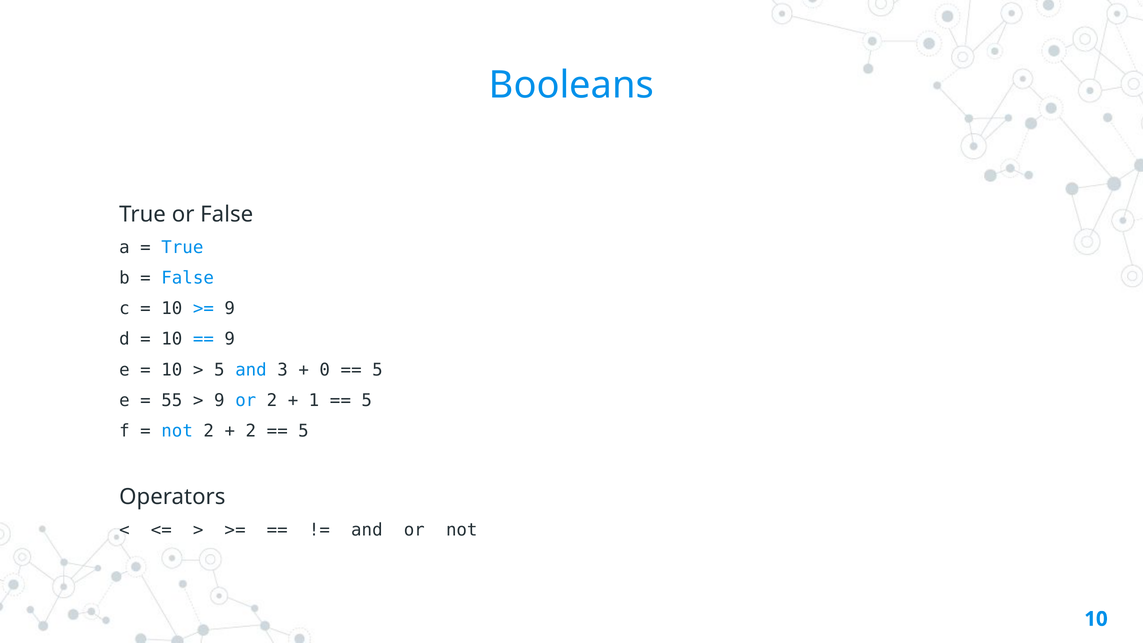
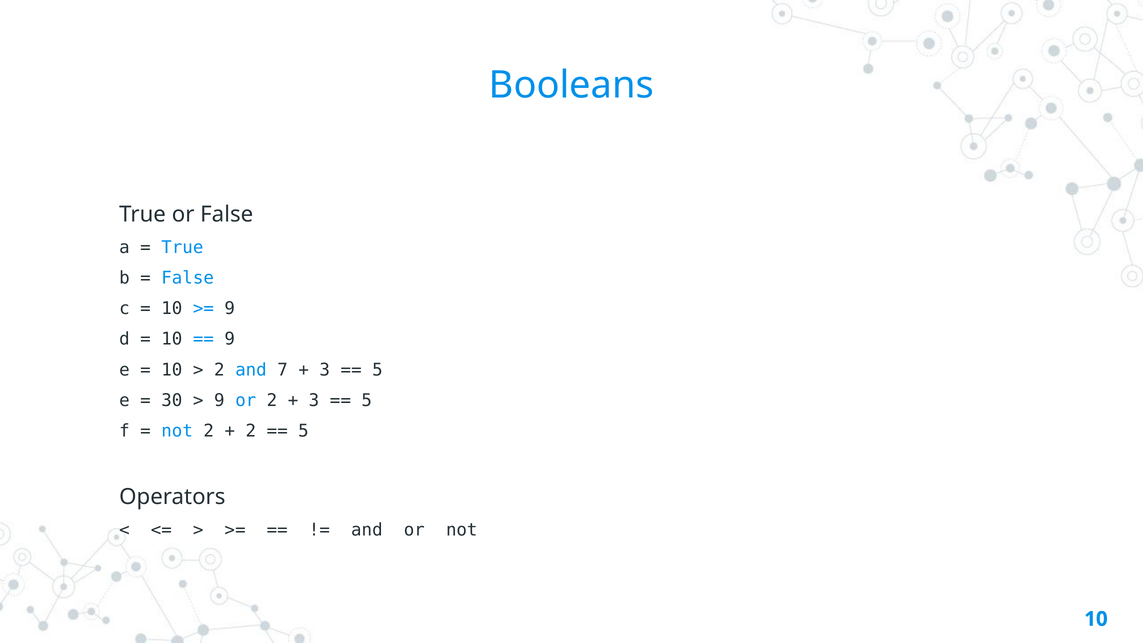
5 at (219, 370): 5 -> 2
3: 3 -> 7
0 at (325, 370): 0 -> 3
55: 55 -> 30
1 at (314, 400): 1 -> 3
